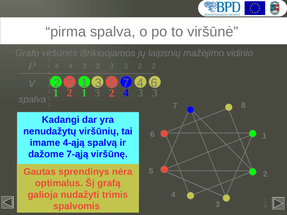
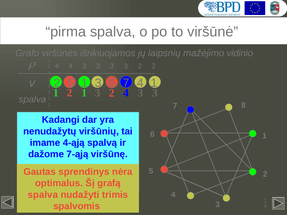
v 6: 6 -> 1
galioja at (43, 195): galioja -> spalva
